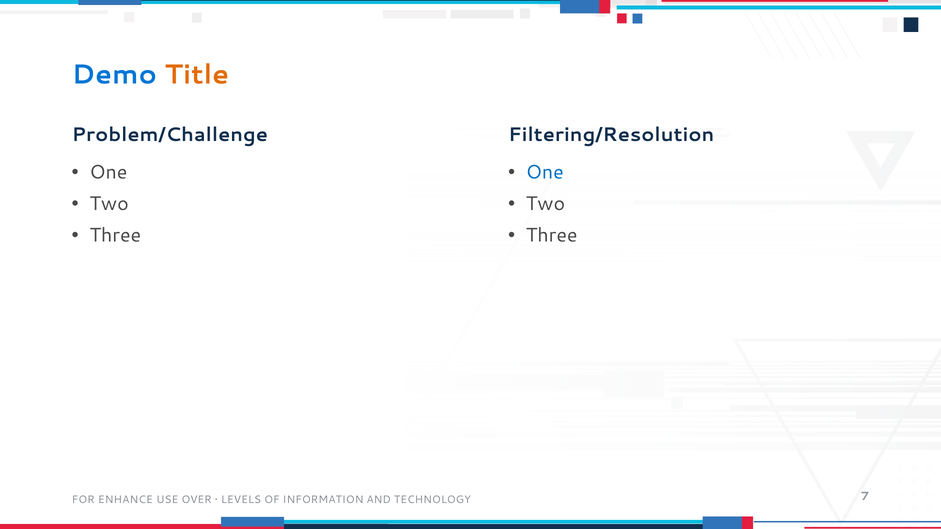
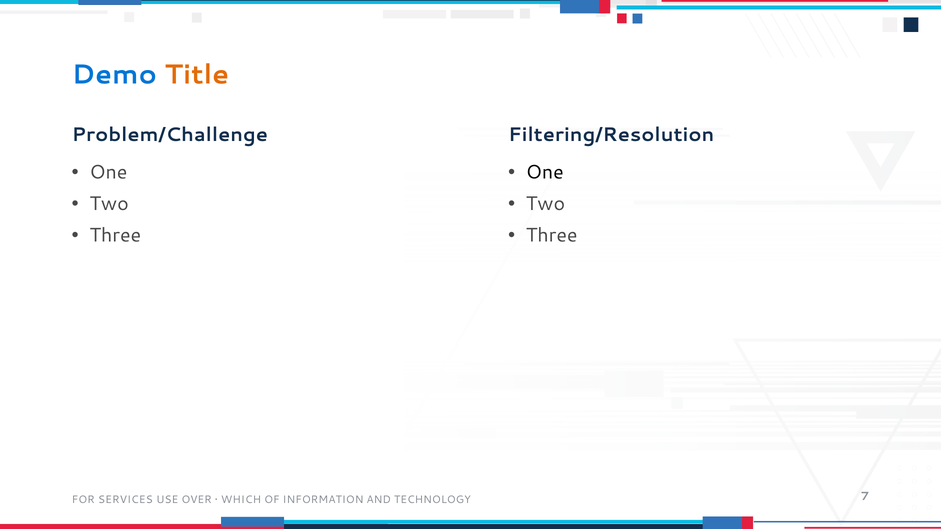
One at (545, 172) colour: blue -> black
ENHANCE: ENHANCE -> SERVICES
LEVELS: LEVELS -> WHICH
